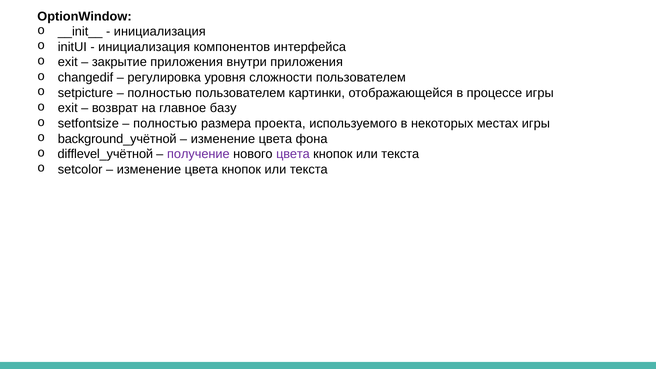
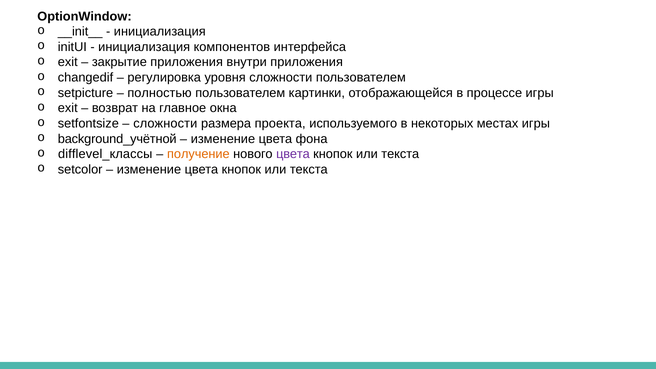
базу: базу -> окна
полностью at (165, 124): полностью -> сложности
difflevel_учётной: difflevel_учётной -> difflevel_классы
получение colour: purple -> orange
